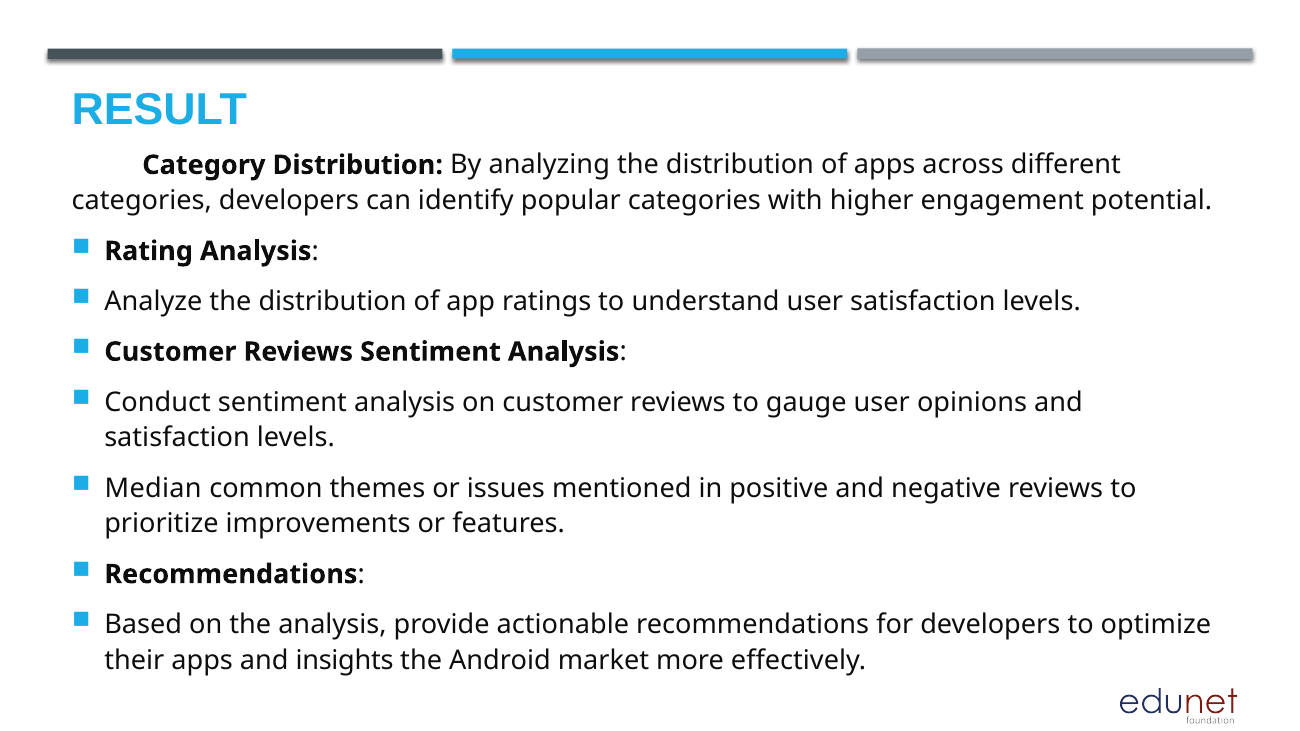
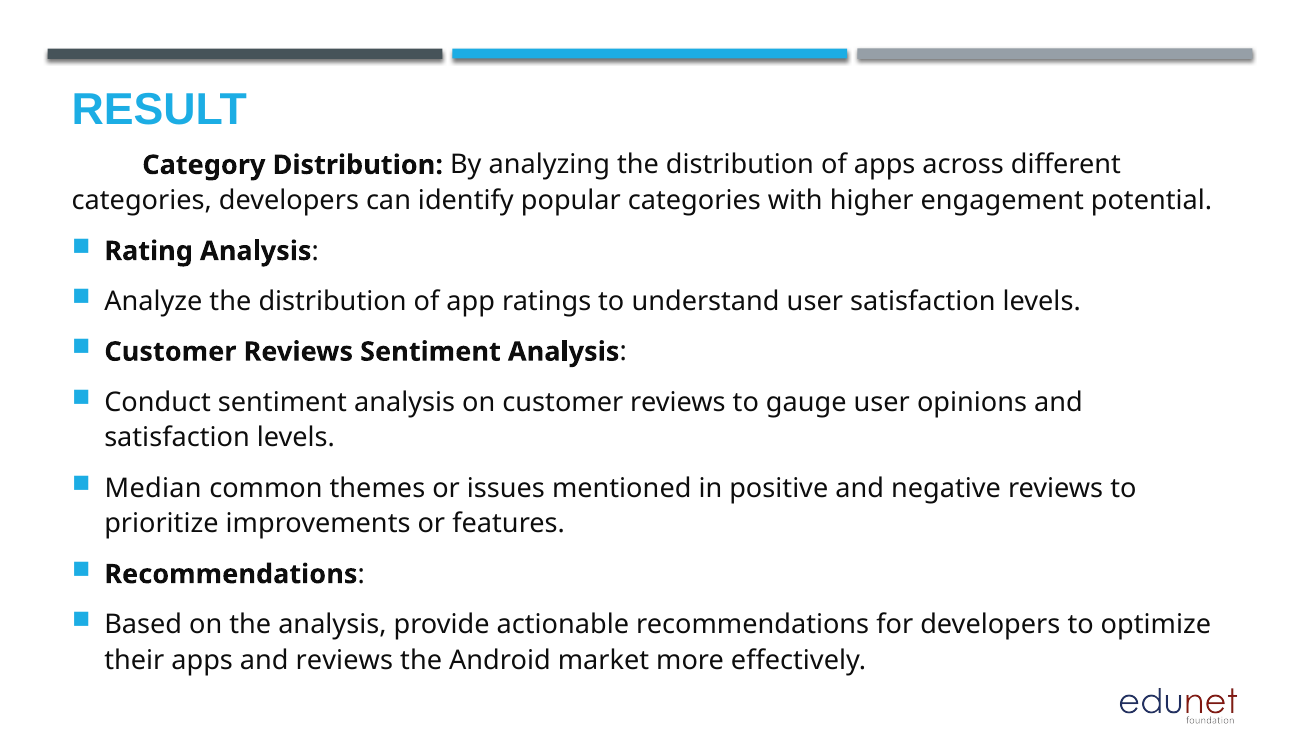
and insights: insights -> reviews
